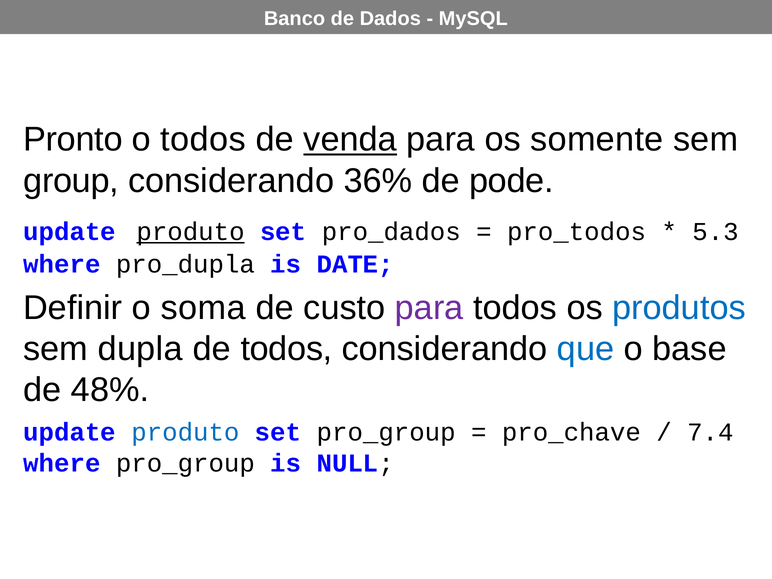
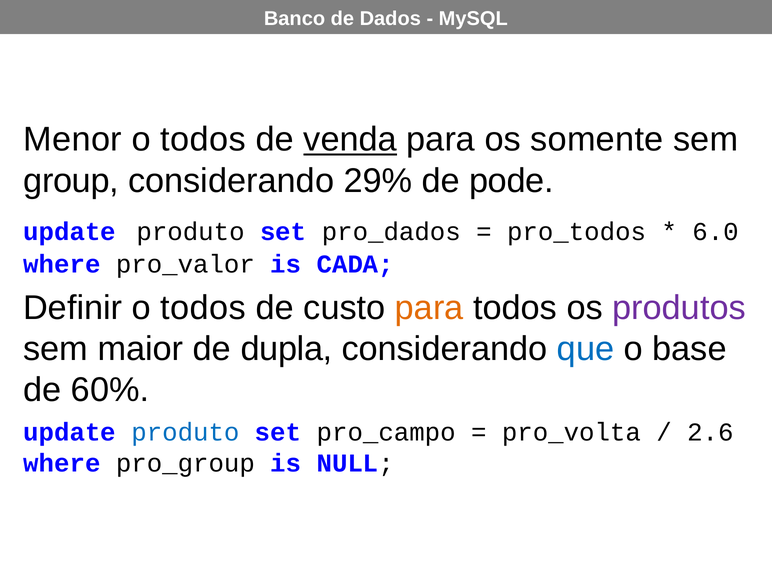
Pronto: Pronto -> Menor
36%: 36% -> 29%
produto at (191, 232) underline: present -> none
5.3: 5.3 -> 6.0
pro_dupla: pro_dupla -> pro_valor
DATE: DATE -> CADA
Definir o soma: soma -> todos
para at (429, 308) colour: purple -> orange
produtos colour: blue -> purple
dupla: dupla -> maior
de todos: todos -> dupla
48%: 48% -> 60%
set pro_group: pro_group -> pro_campo
pro_chave: pro_chave -> pro_volta
7.4: 7.4 -> 2.6
